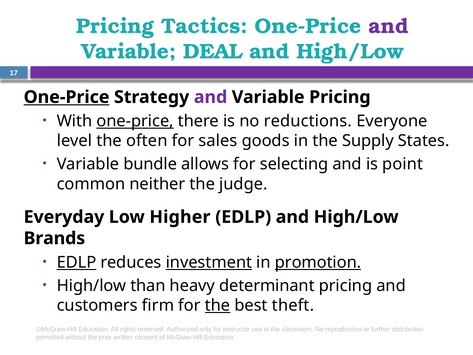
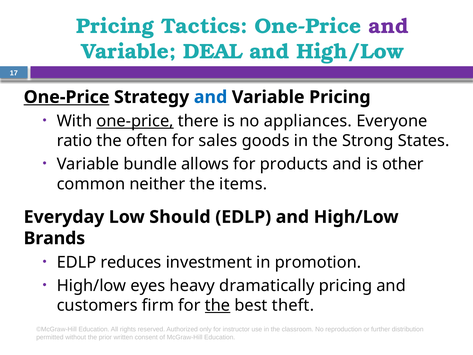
and at (211, 97) colour: purple -> blue
reductions: reductions -> appliances
level: level -> ratio
Supply: Supply -> Strong
selecting: selecting -> products
point: point -> other
judge: judge -> items
Higher: Higher -> Should
EDLP at (77, 262) underline: present -> none
investment underline: present -> none
promotion underline: present -> none
than: than -> eyes
determinant: determinant -> dramatically
